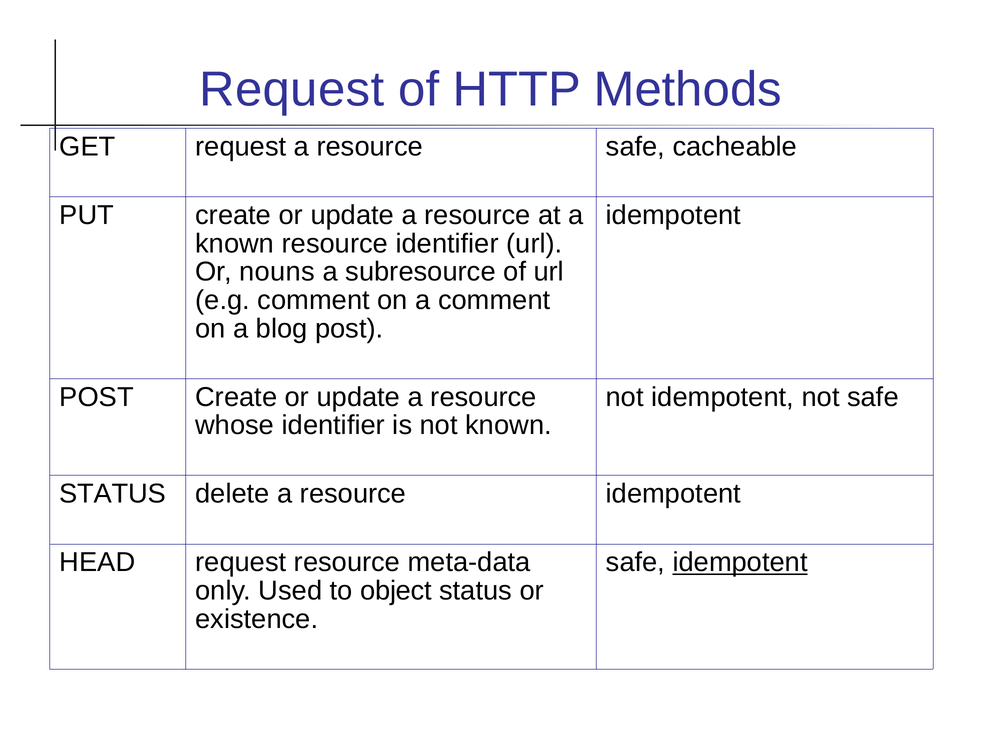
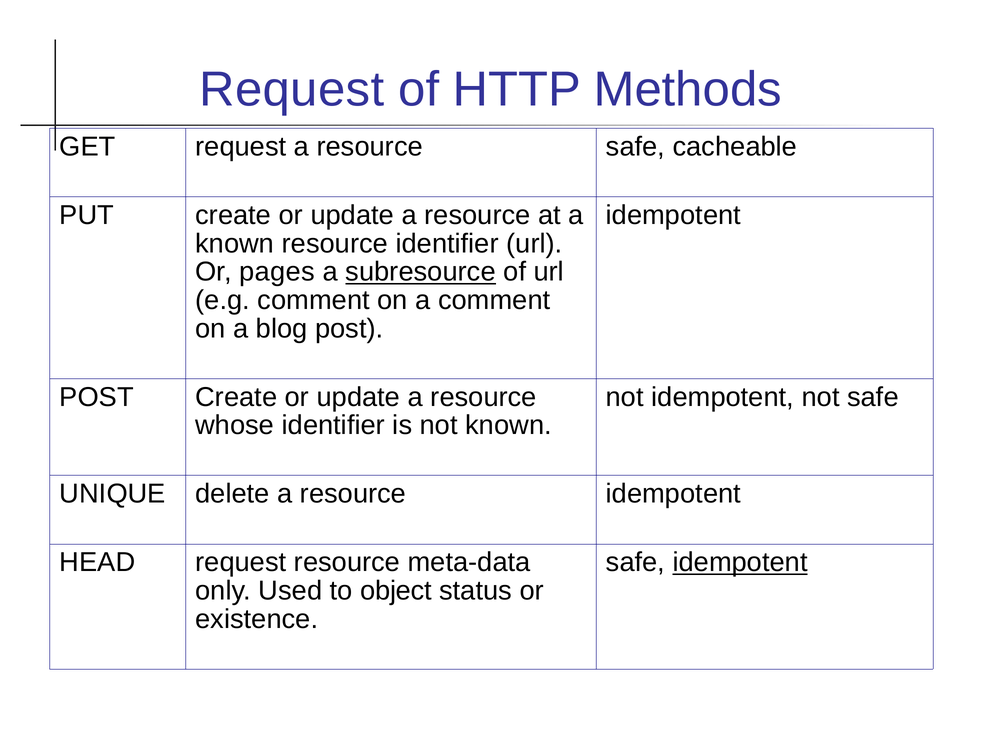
nouns: nouns -> pages
subresource underline: none -> present
STATUS at (113, 494): STATUS -> UNIQUE
